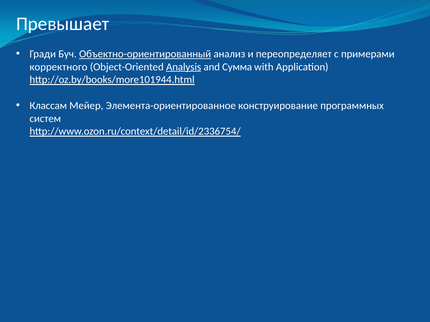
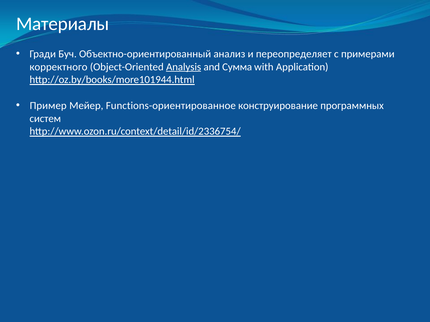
Превышает: Превышает -> Материалы
Объектно-ориентированный underline: present -> none
Классам: Классам -> Пример
Элемента-ориентированное: Элемента-ориентированное -> Functions-ориентированное
